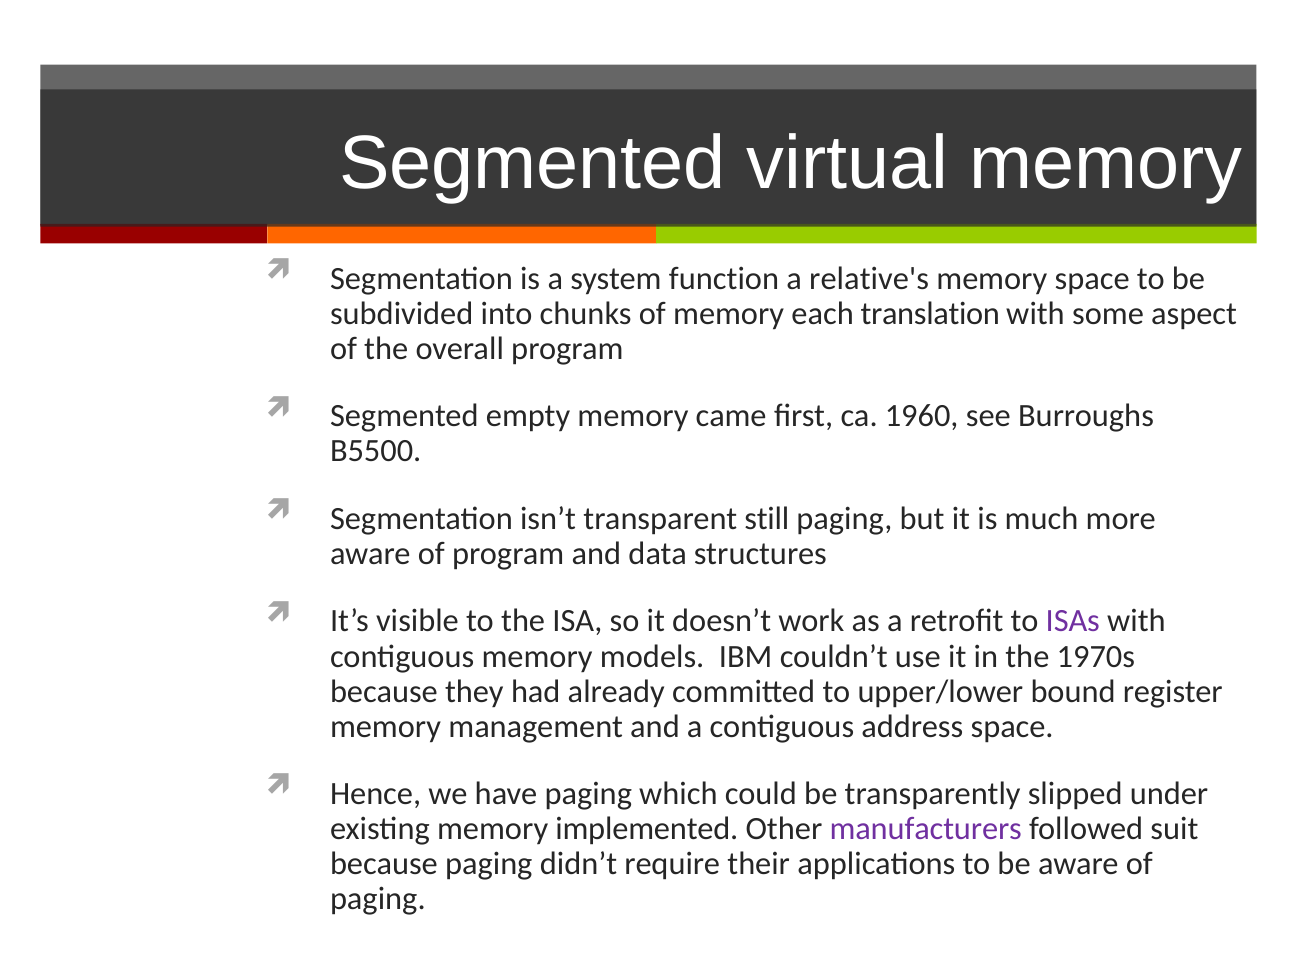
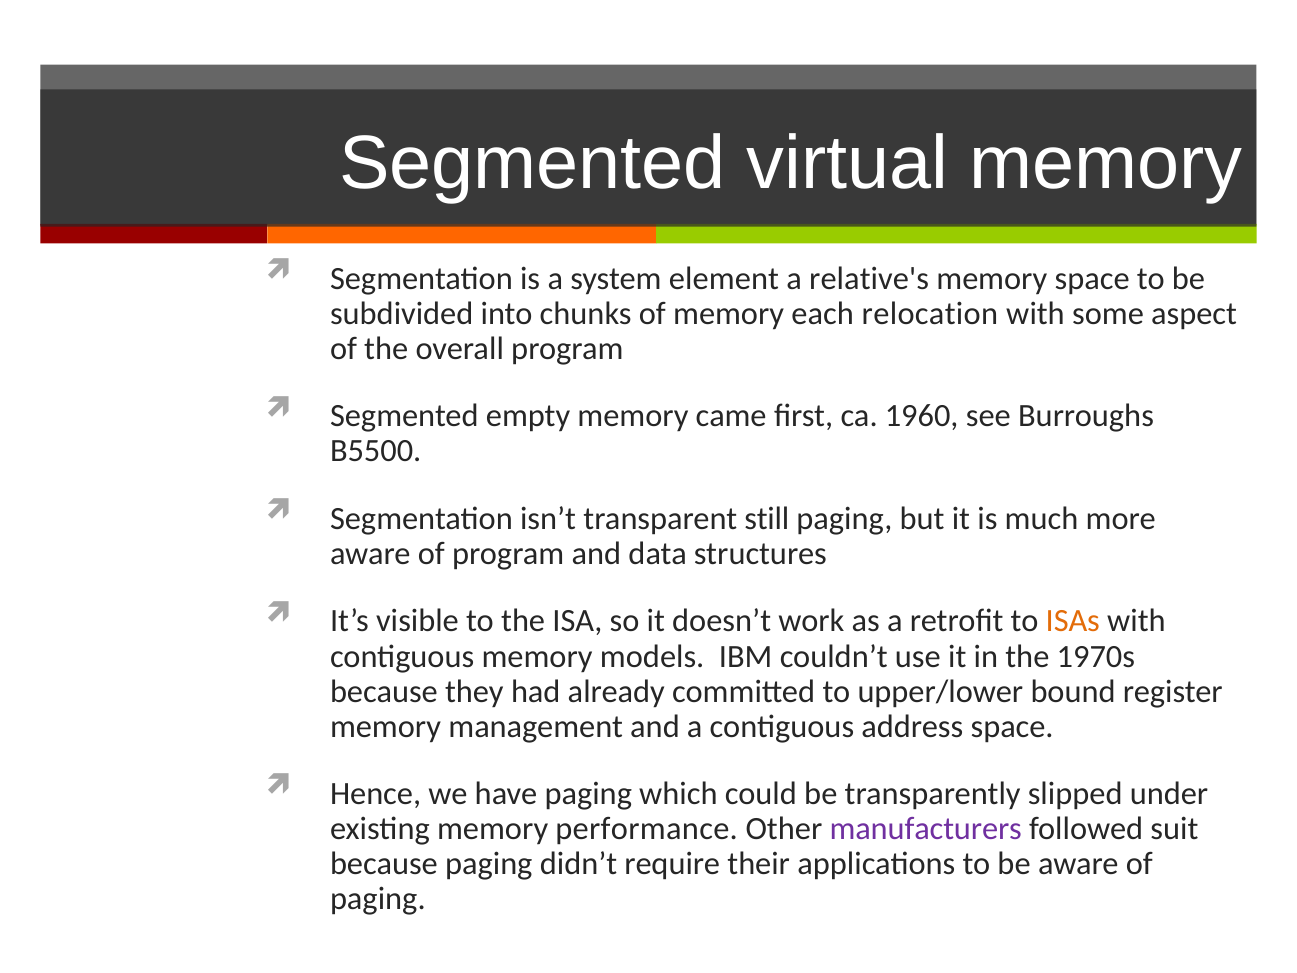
function: function -> element
translation: translation -> relocation
ISAs colour: purple -> orange
implemented: implemented -> performance
